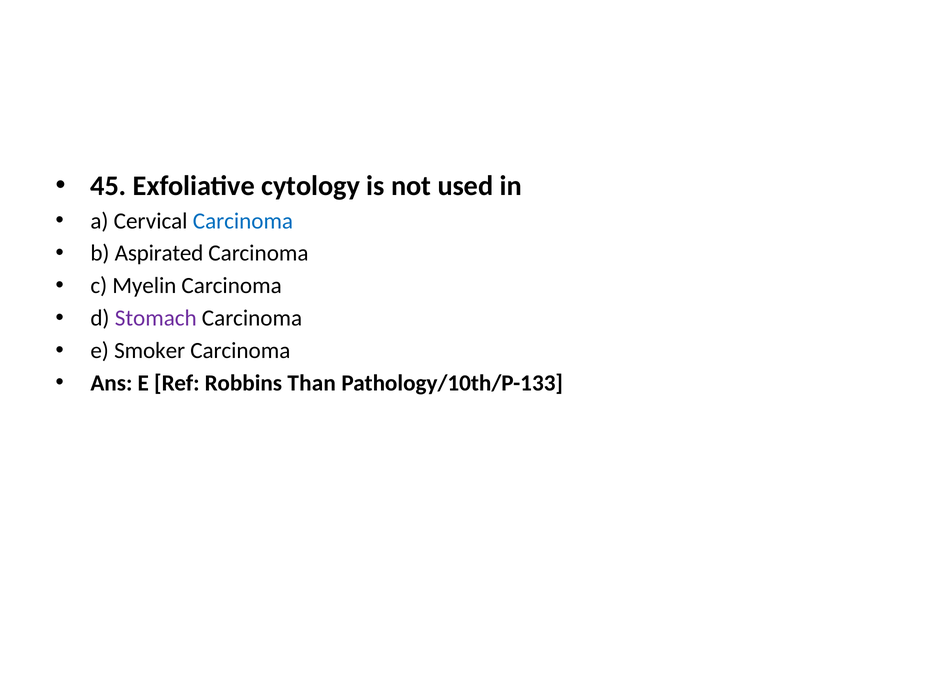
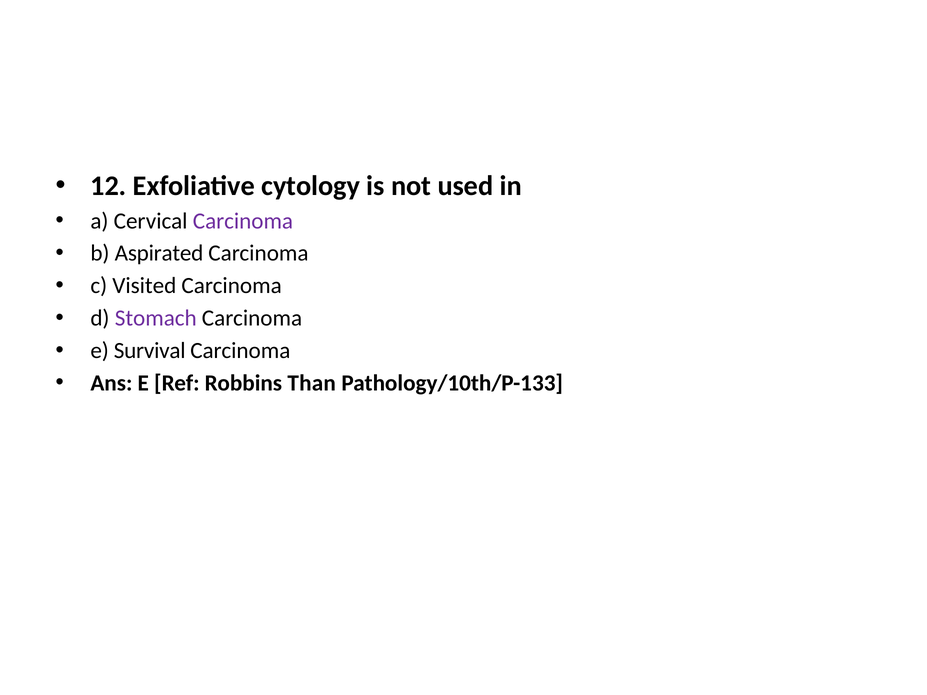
45: 45 -> 12
Carcinoma at (243, 221) colour: blue -> purple
Myelin: Myelin -> Visited
Smoker: Smoker -> Survival
